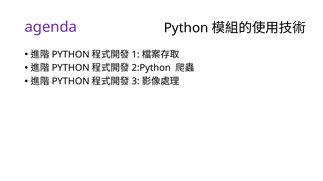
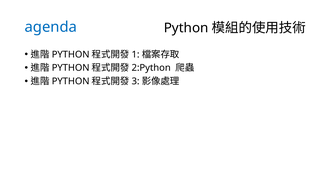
agenda colour: purple -> blue
